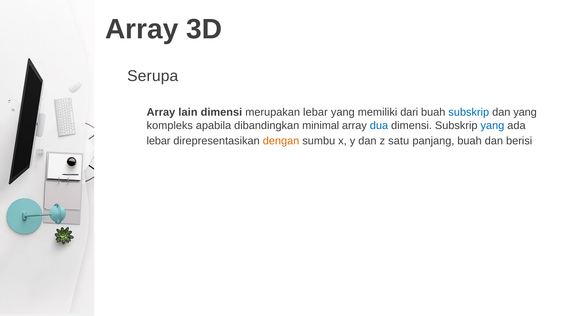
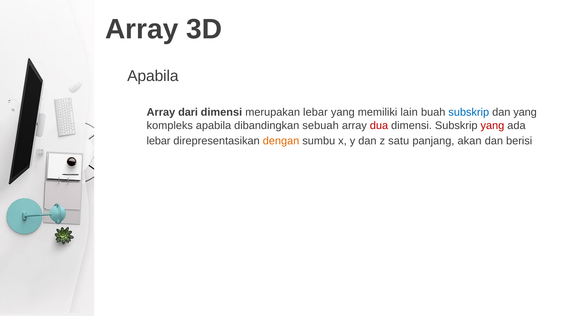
Serupa at (153, 76): Serupa -> Apabila
lain: lain -> dari
dari: dari -> lain
minimal: minimal -> sebuah
dua colour: blue -> red
yang at (492, 125) colour: blue -> red
panjang buah: buah -> akan
